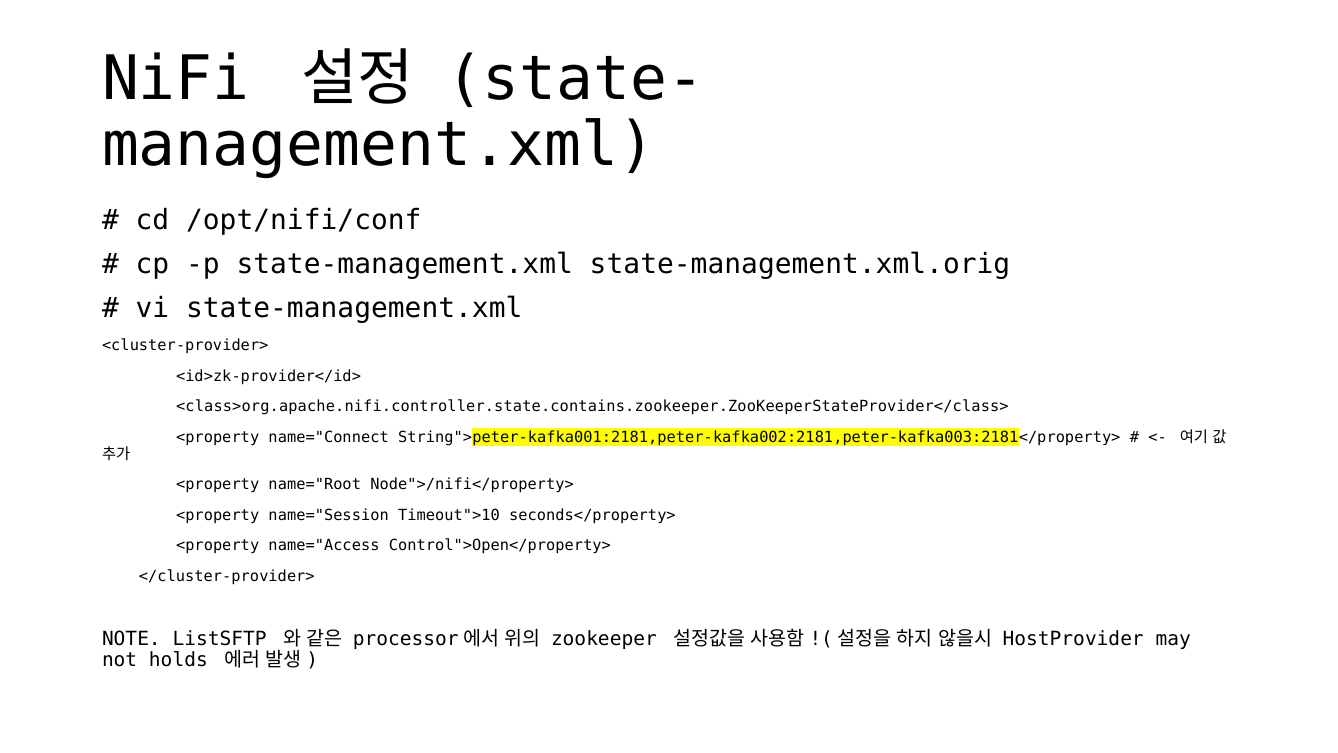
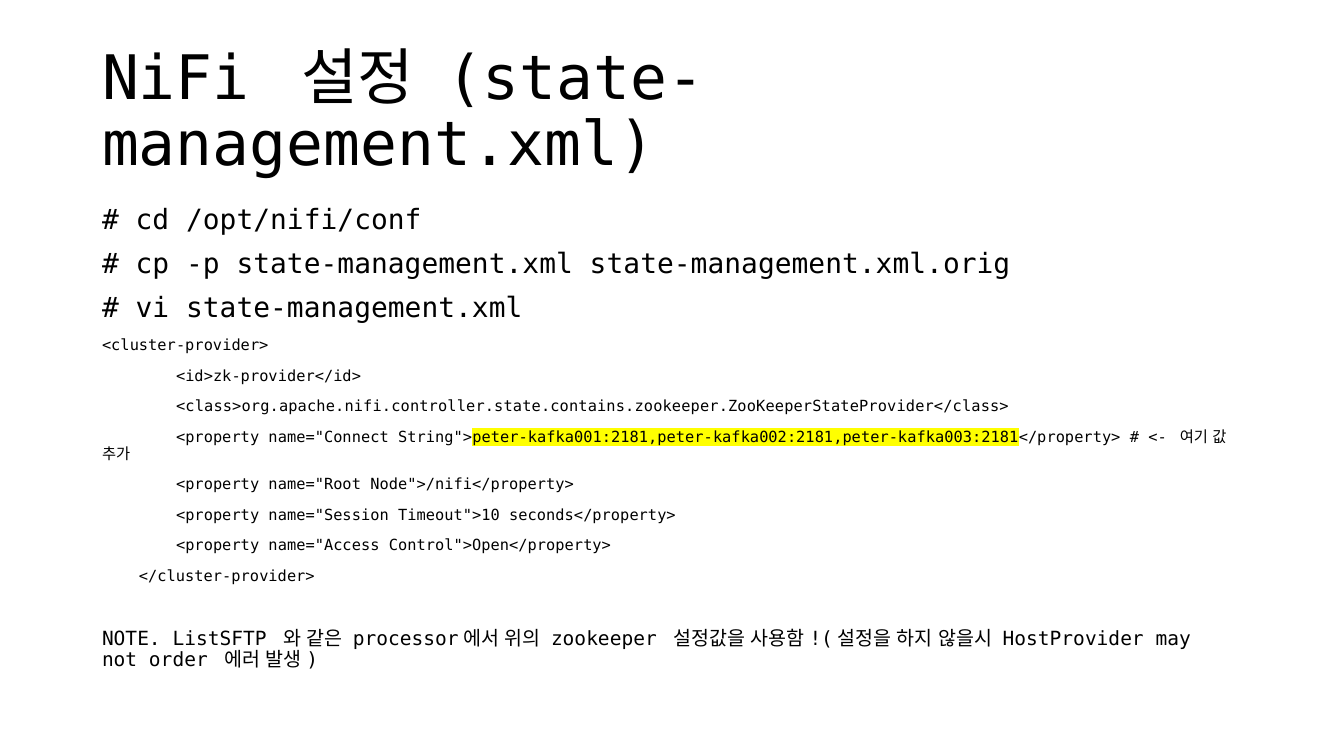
holds: holds -> order
